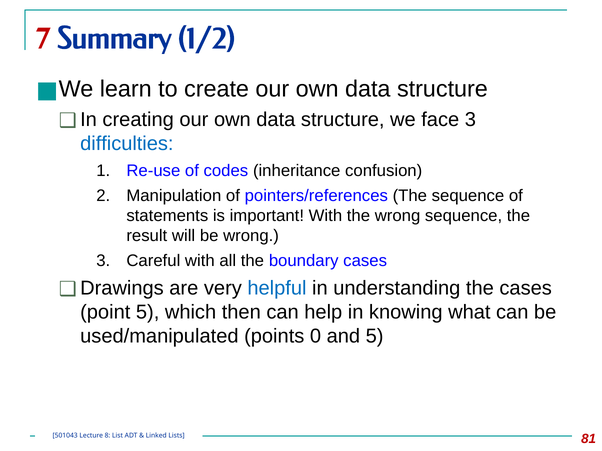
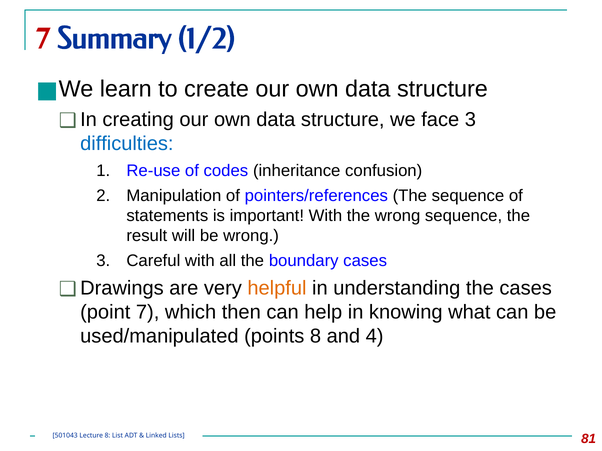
helpful colour: blue -> orange
point 5: 5 -> 7
points 0: 0 -> 8
and 5: 5 -> 4
